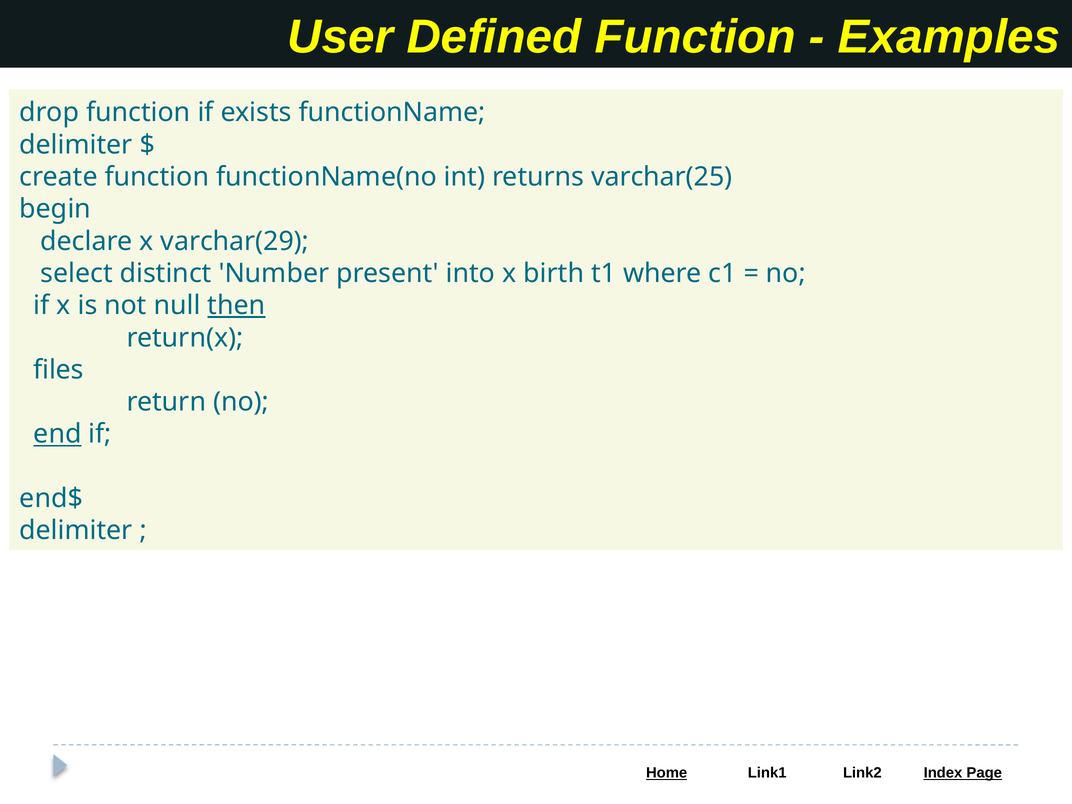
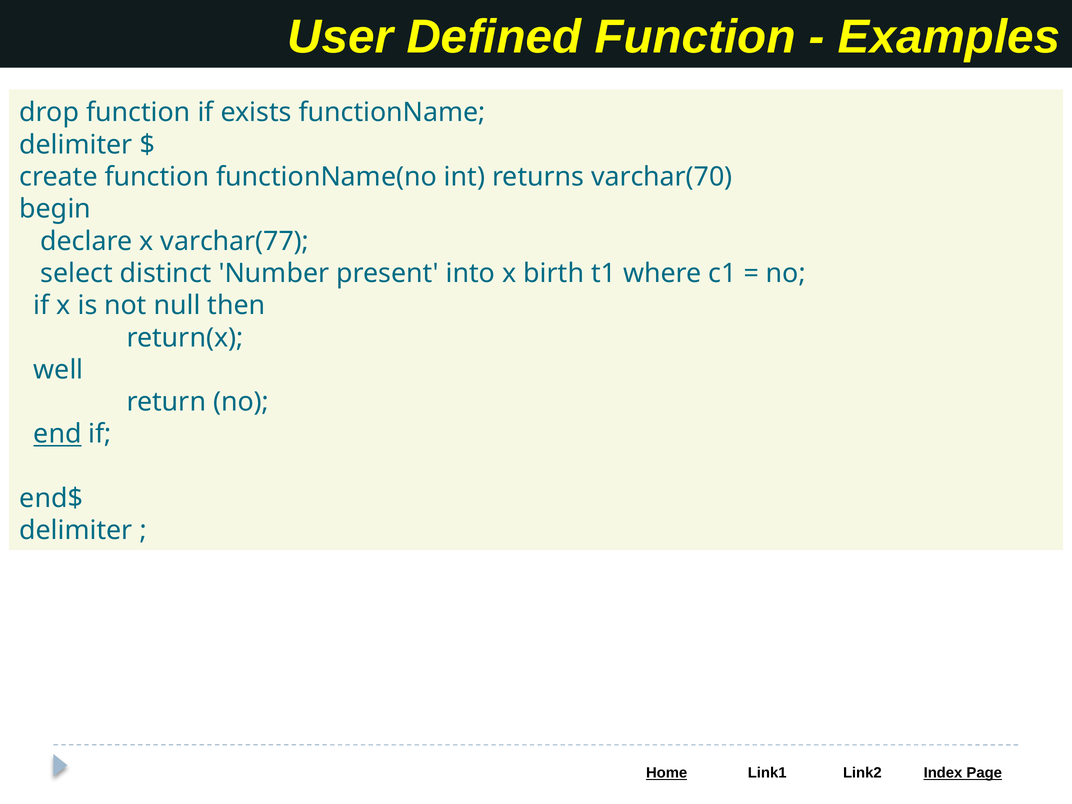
varchar(25: varchar(25 -> varchar(70
varchar(29: varchar(29 -> varchar(77
then underline: present -> none
files: files -> well
